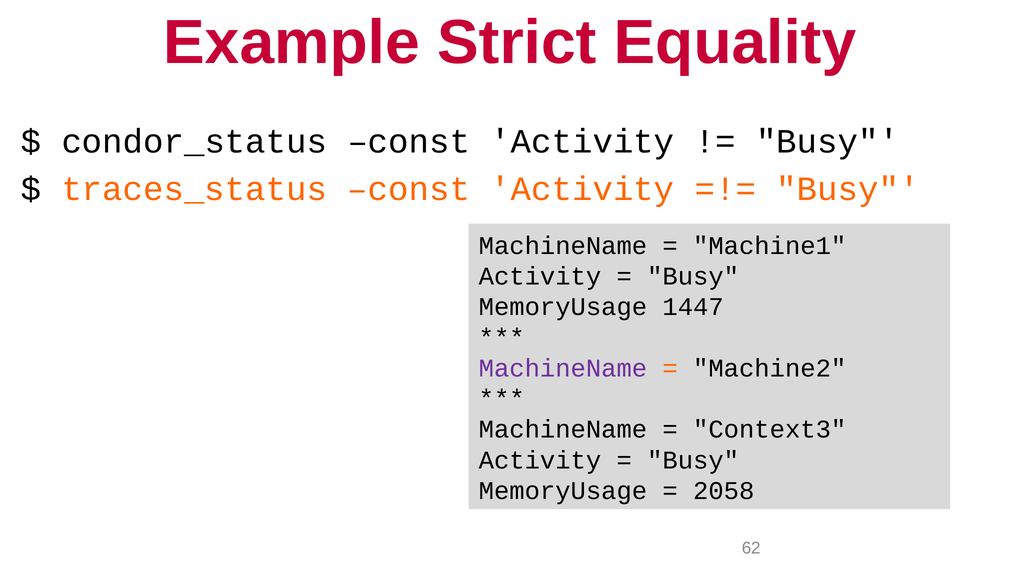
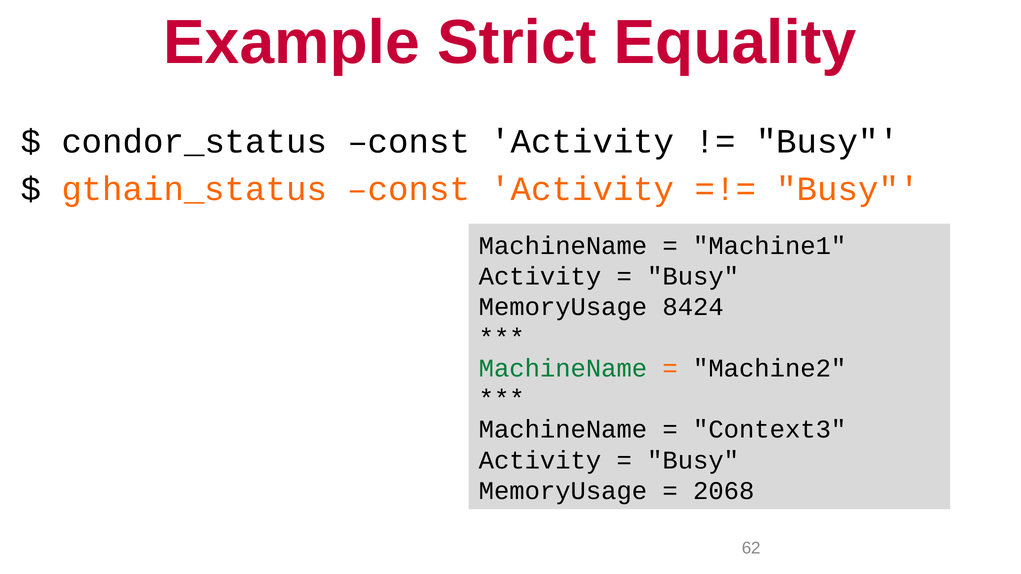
traces_status: traces_status -> gthain_status
1447: 1447 -> 8424
MachineName at (563, 368) colour: purple -> green
2058: 2058 -> 2068
